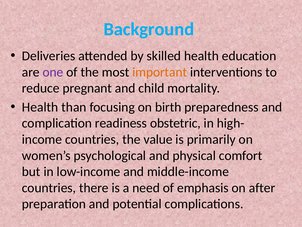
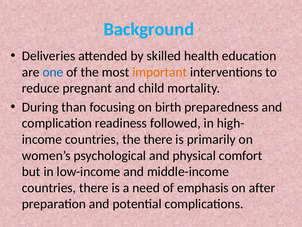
one colour: purple -> blue
Health at (40, 107): Health -> During
obstetric: obstetric -> followed
the value: value -> there
